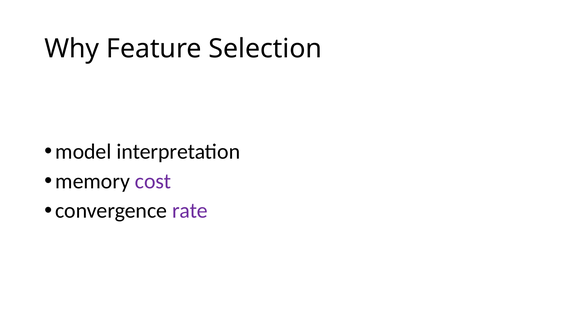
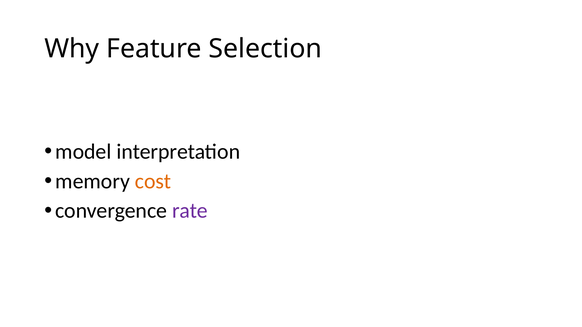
cost colour: purple -> orange
